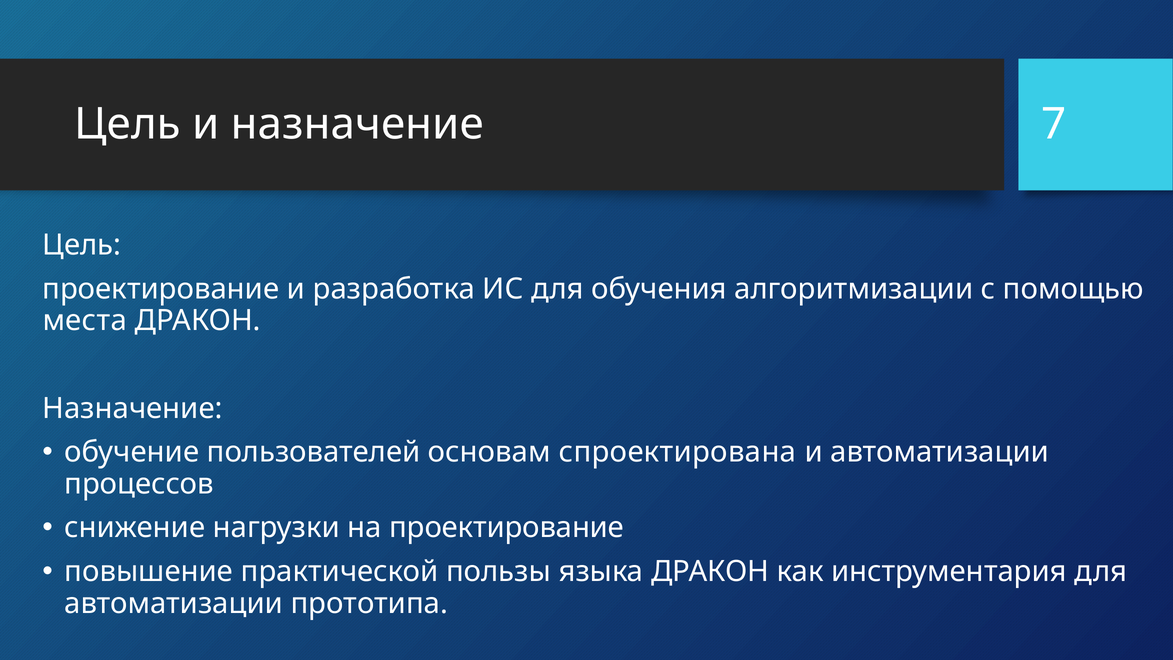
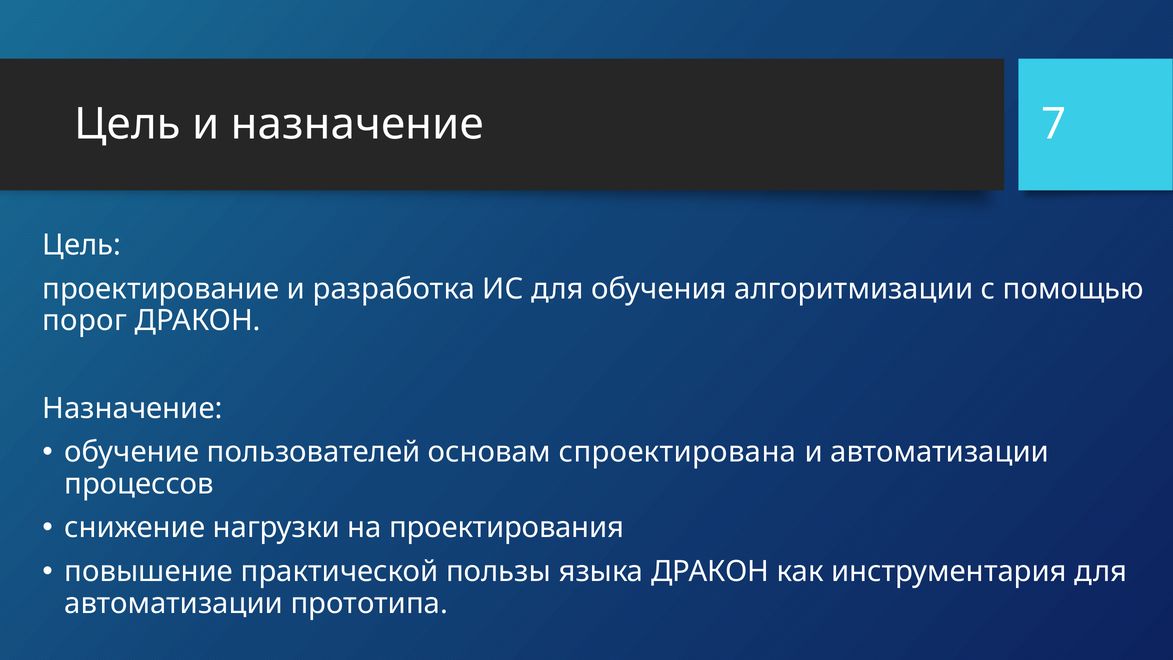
места: места -> порог
на проектирование: проектирование -> проектирования
